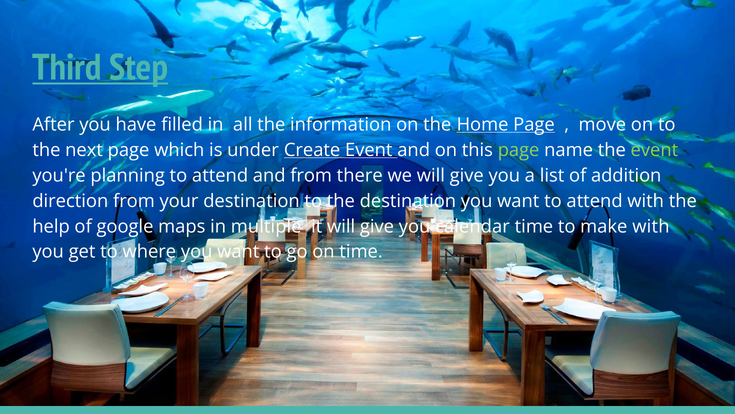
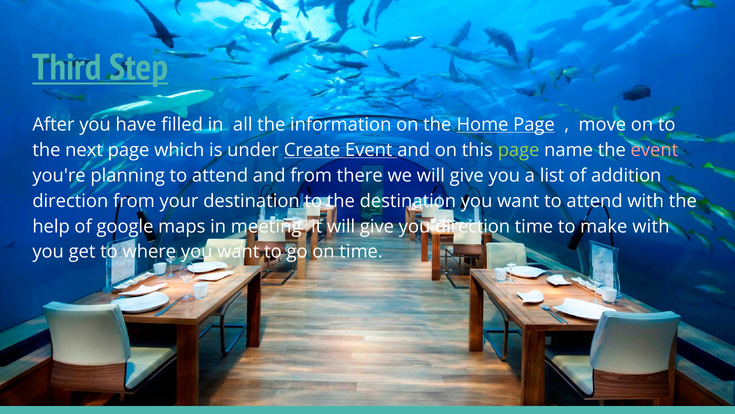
event at (654, 150) colour: light green -> pink
multiple: multiple -> meeting
you calendar: calendar -> direction
